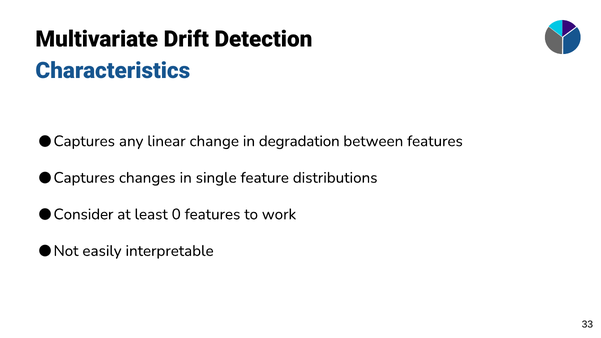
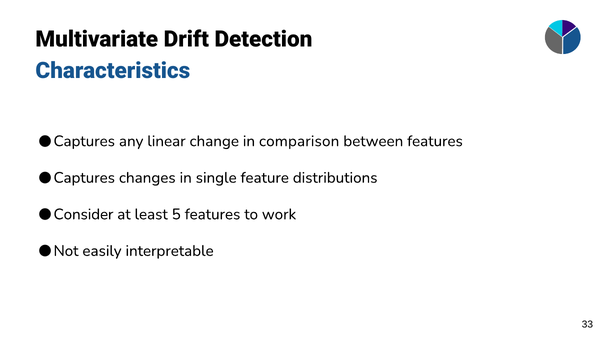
degradation: degradation -> comparison
0: 0 -> 5
